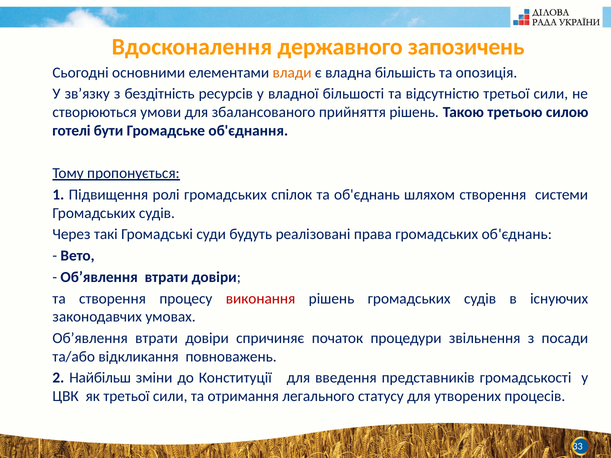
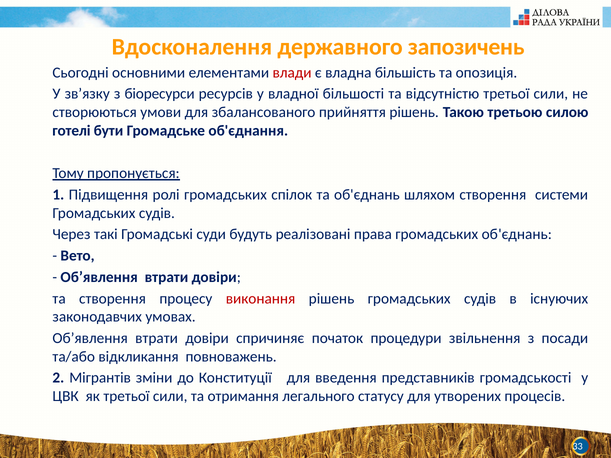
влади colour: orange -> red
бездітність: бездітність -> біоресурси
Найбільш: Найбільш -> Мігрантів
